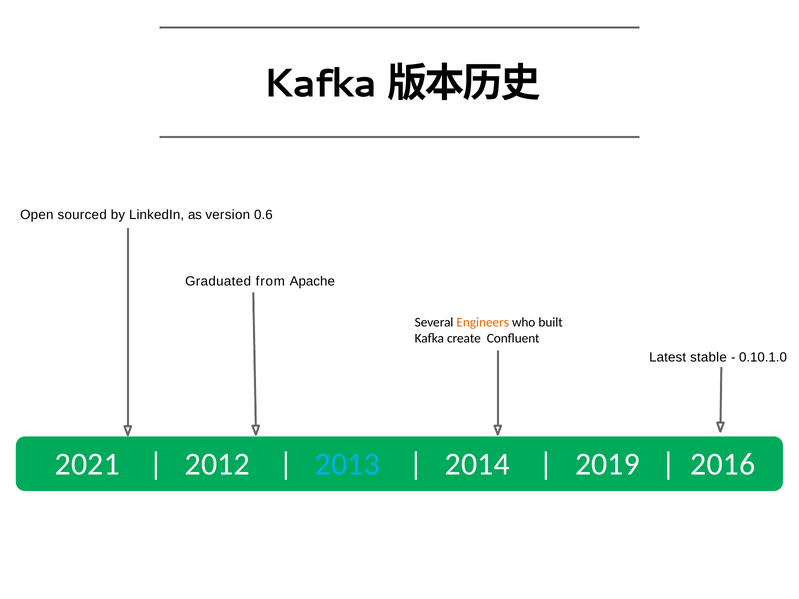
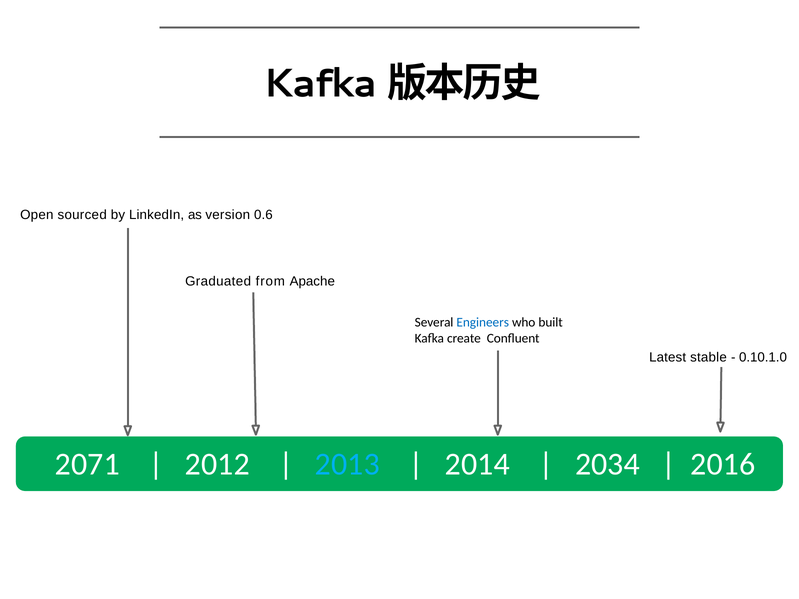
Engineers colour: orange -> blue
2021: 2021 -> 2071
2019: 2019 -> 2034
